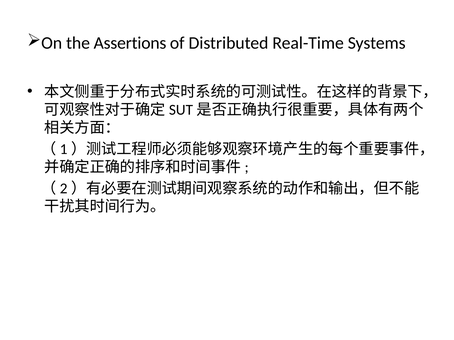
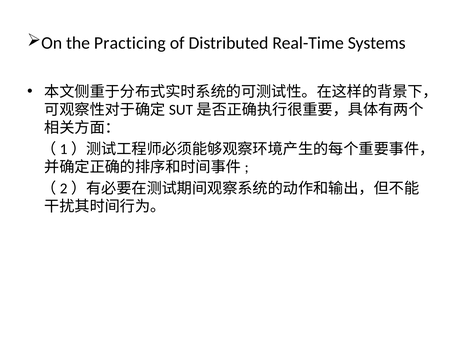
Assertions: Assertions -> Practicing
